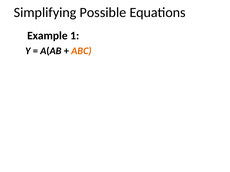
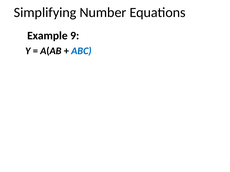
Possible: Possible -> Number
1: 1 -> 9
ABC colour: orange -> blue
